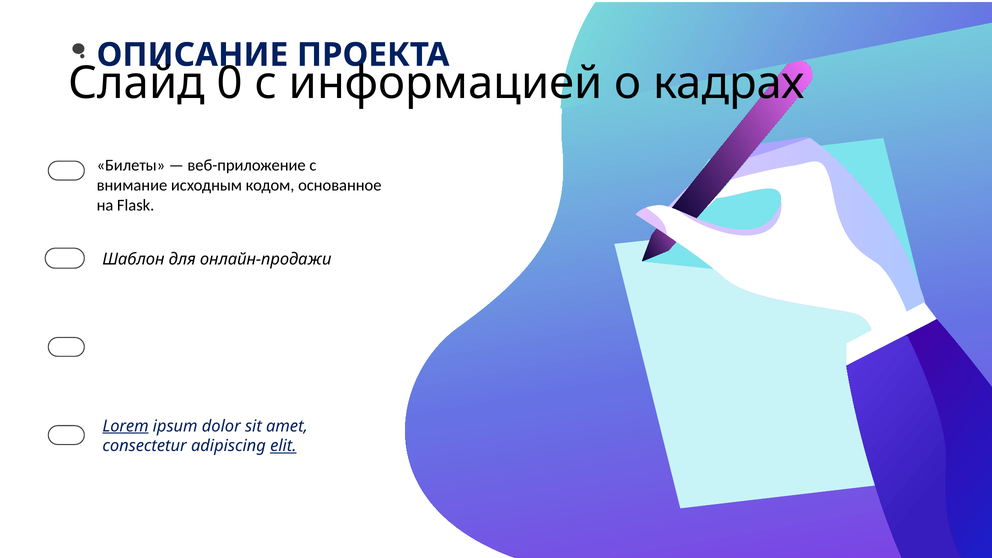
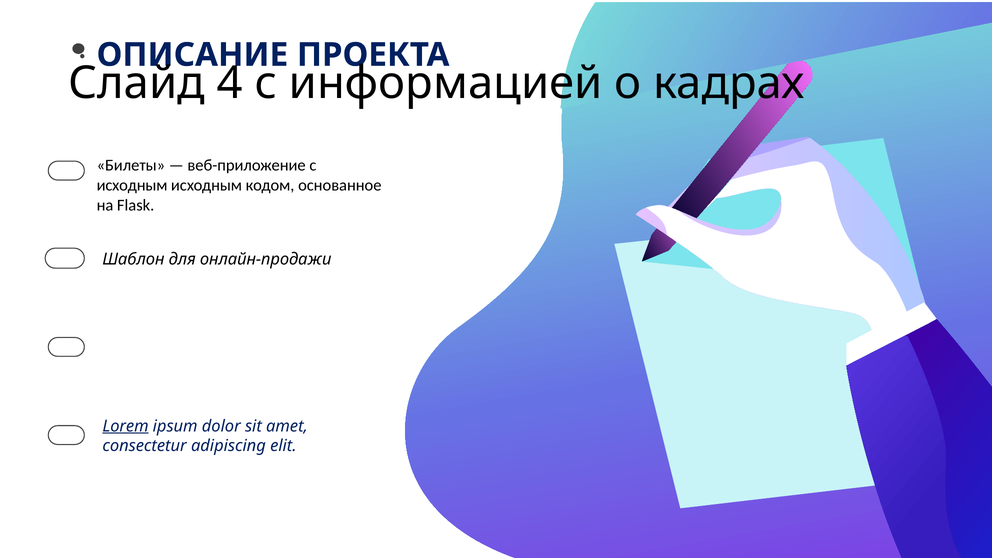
0: 0 -> 4
внимание at (132, 185): внимание -> исходным
elit underline: present -> none
